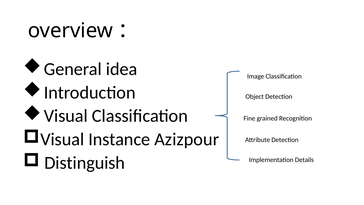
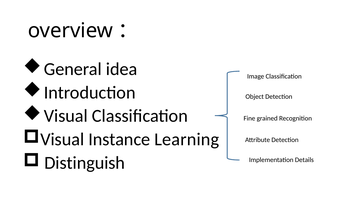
Azizpour: Azizpour -> Learning
